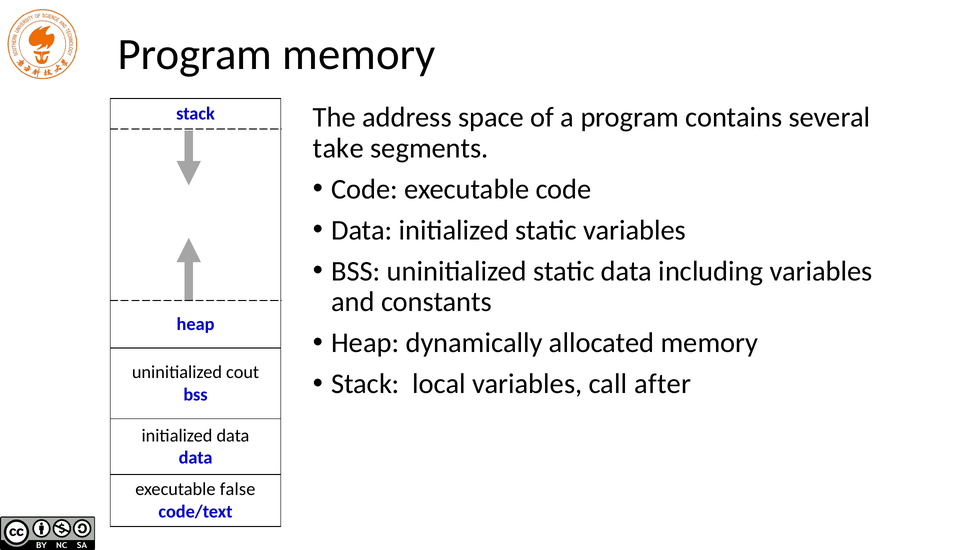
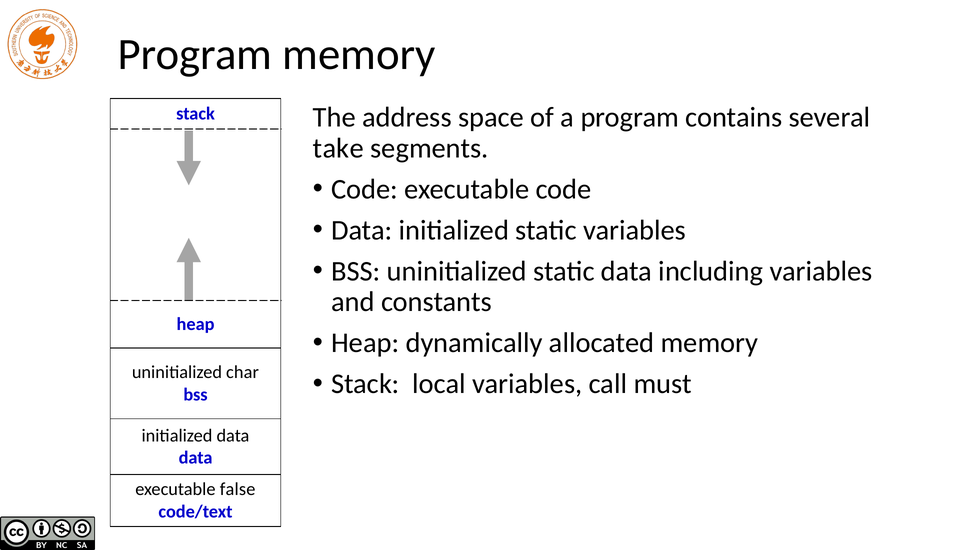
cout: cout -> char
after: after -> must
